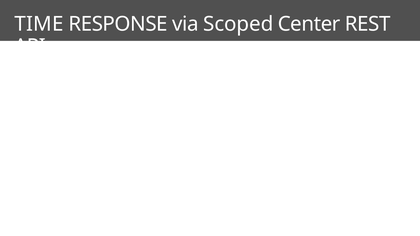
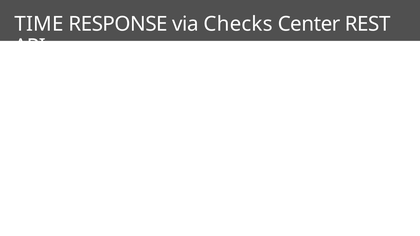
Scoped: Scoped -> Checks
